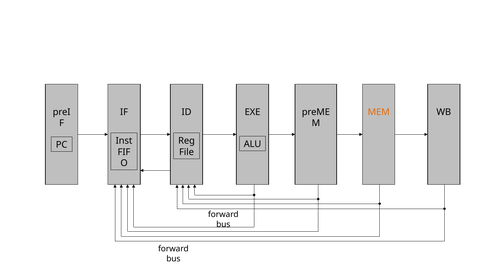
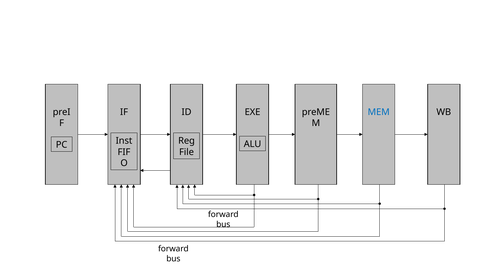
MEM colour: orange -> blue
